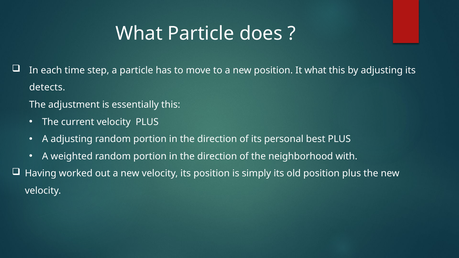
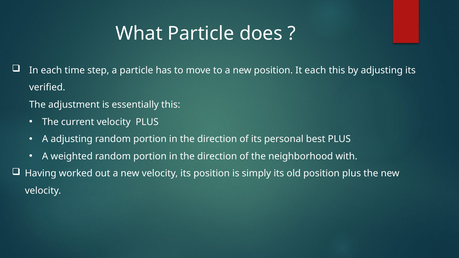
It what: what -> each
detects: detects -> verified
